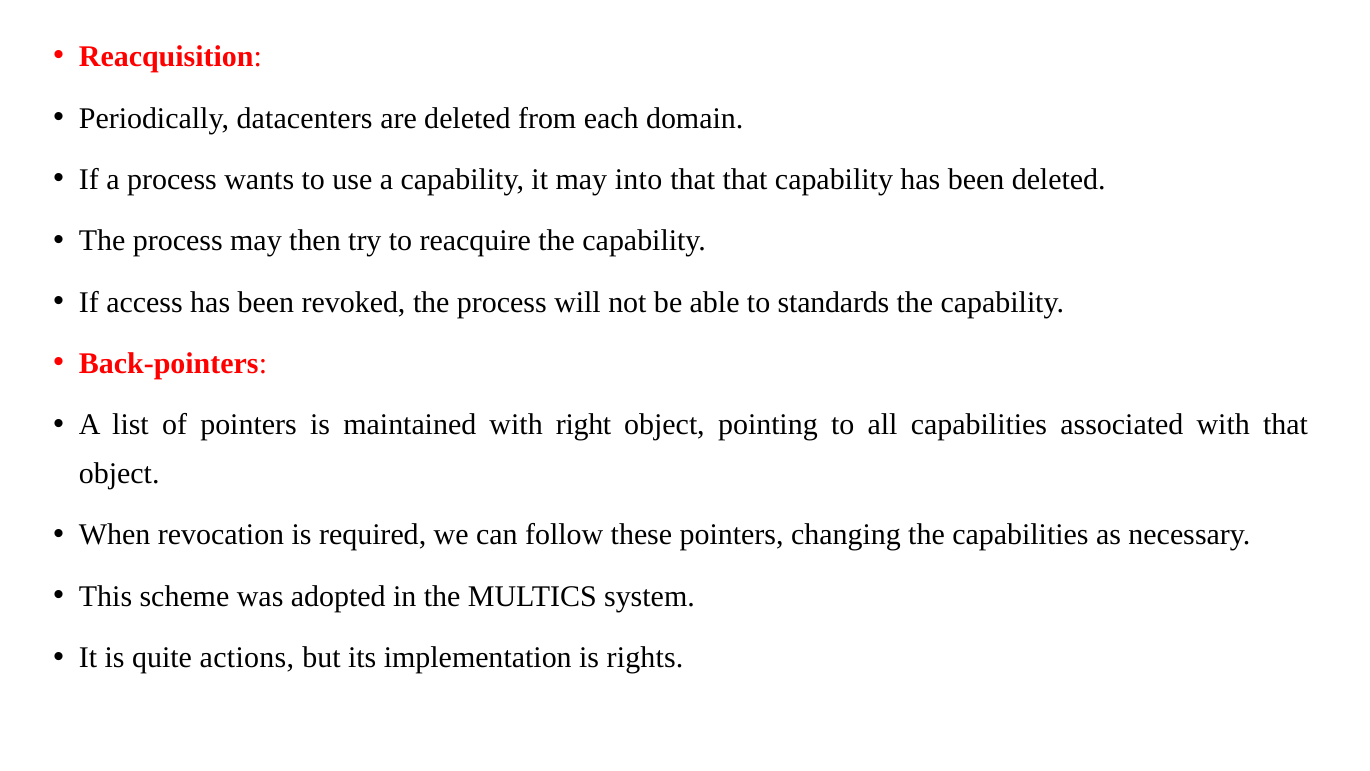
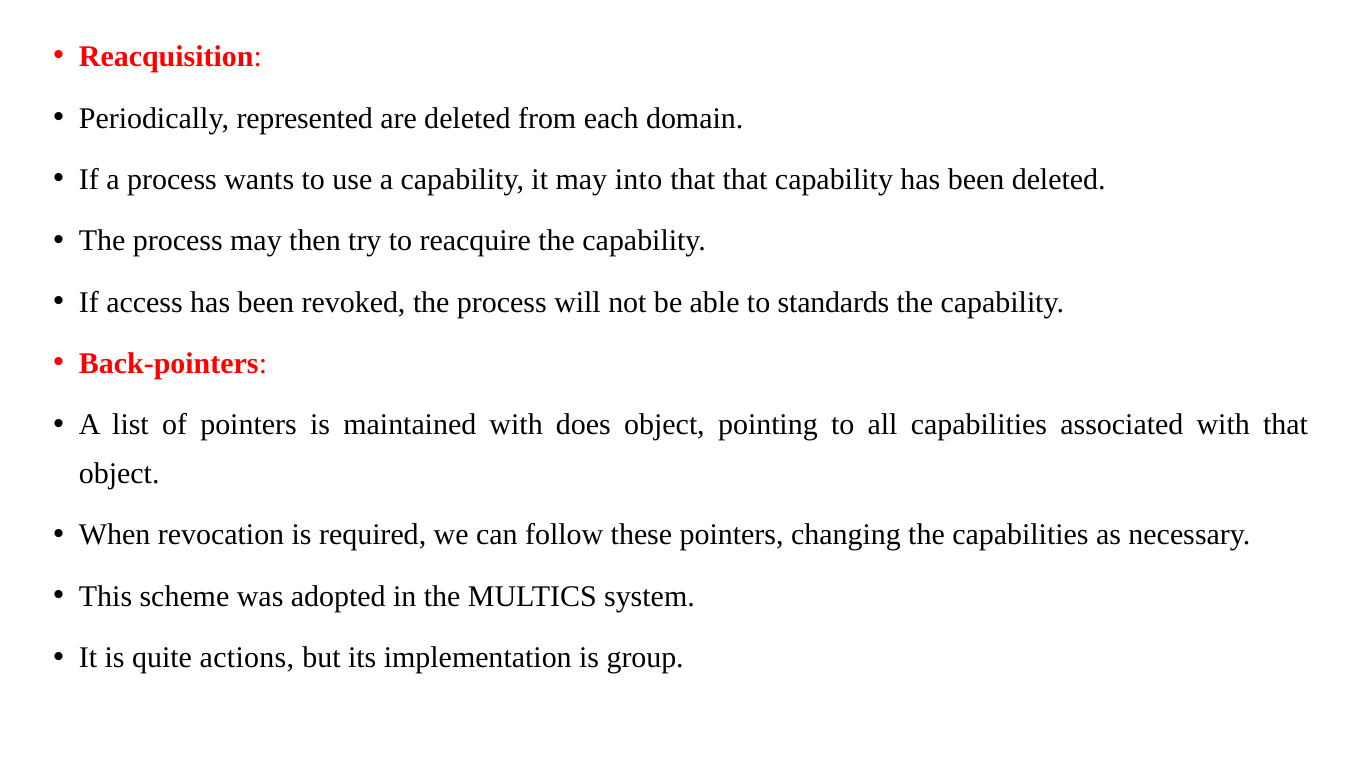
datacenters: datacenters -> represented
right: right -> does
rights: rights -> group
